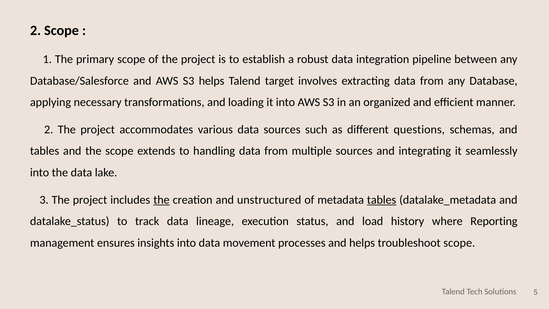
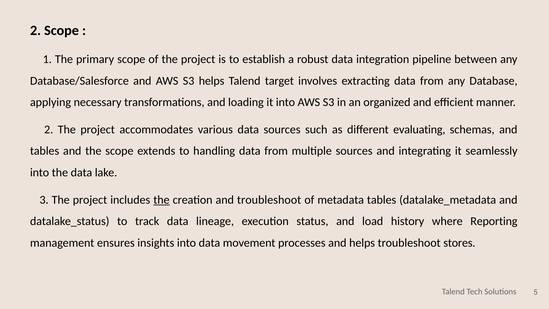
questions: questions -> evaluating
and unstructured: unstructured -> troubleshoot
tables at (382, 200) underline: present -> none
troubleshoot scope: scope -> stores
